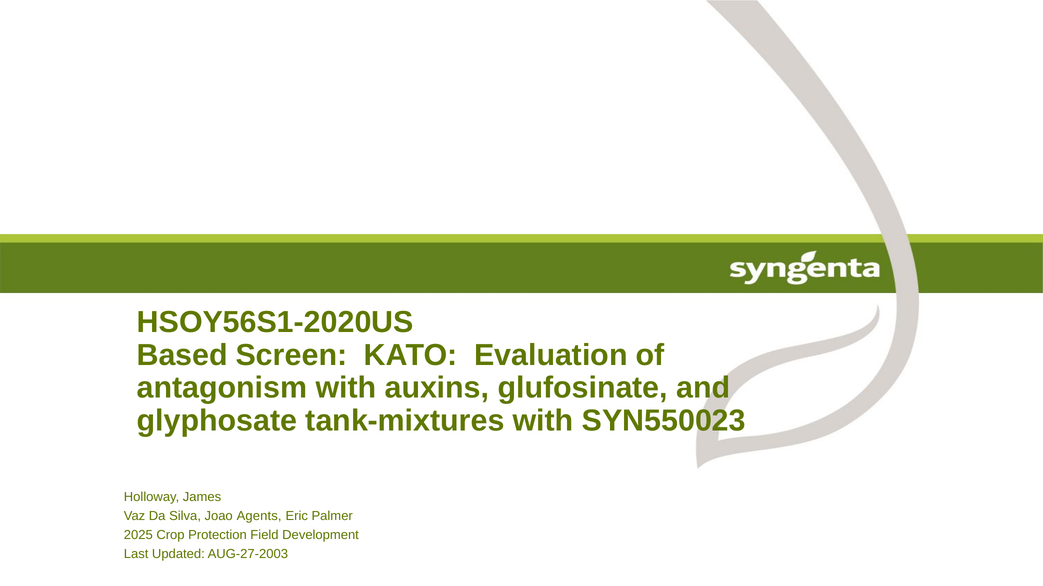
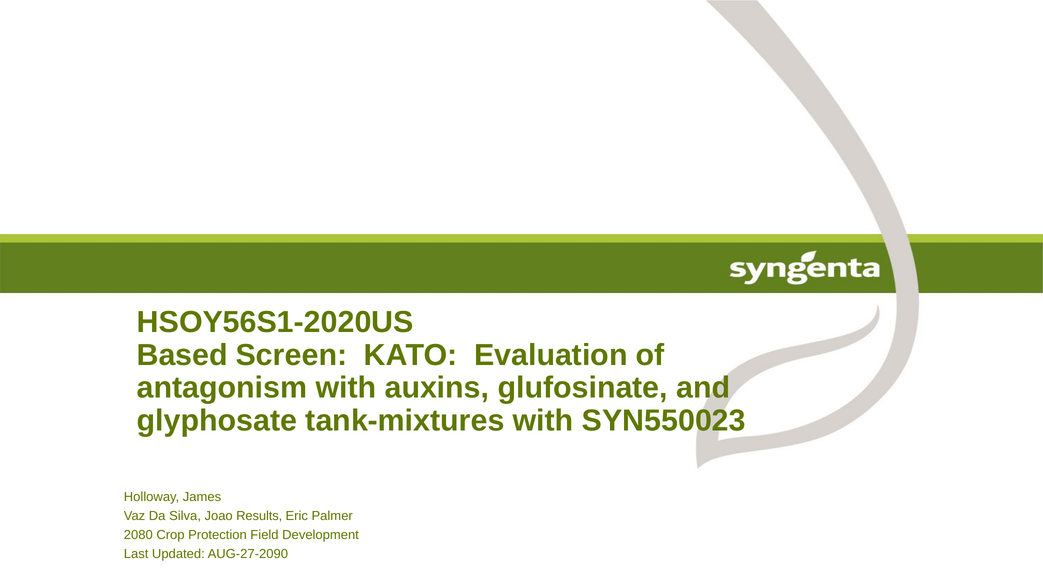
Agents: Agents -> Results
2025: 2025 -> 2080
AUG-27-2003: AUG-27-2003 -> AUG-27-2090
